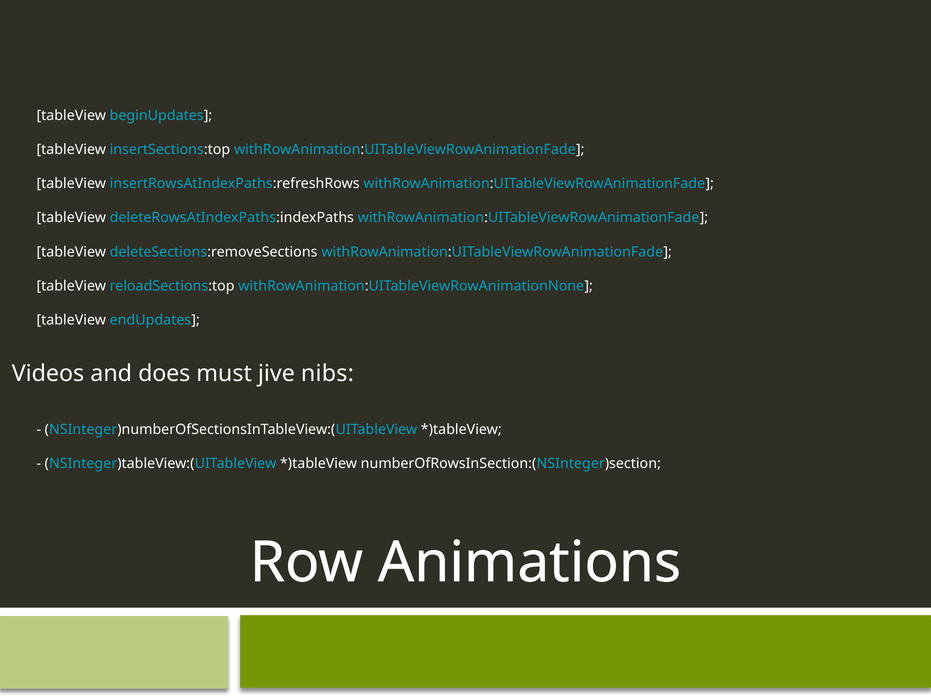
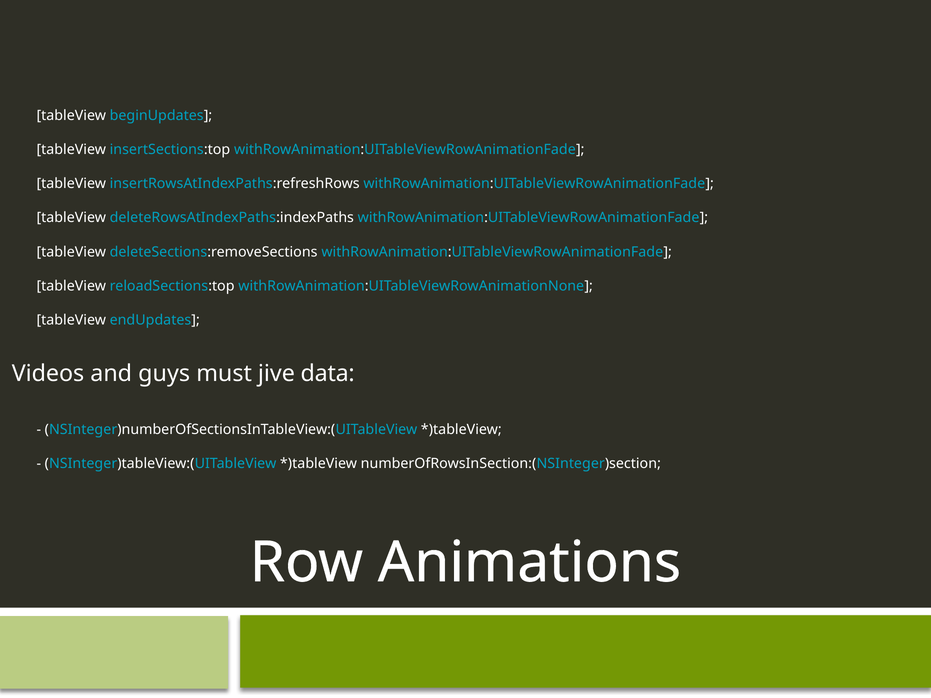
does: does -> guys
nibs: nibs -> data
